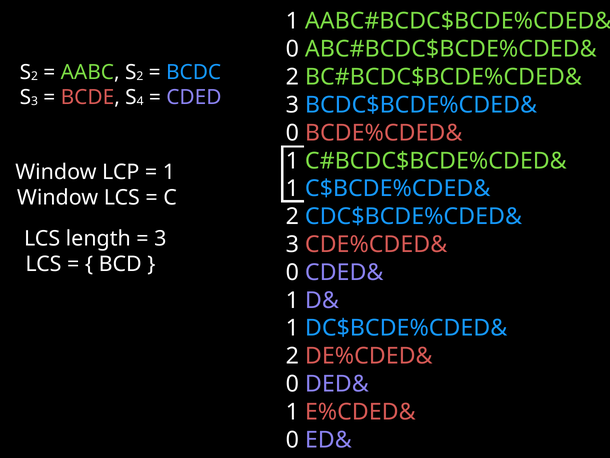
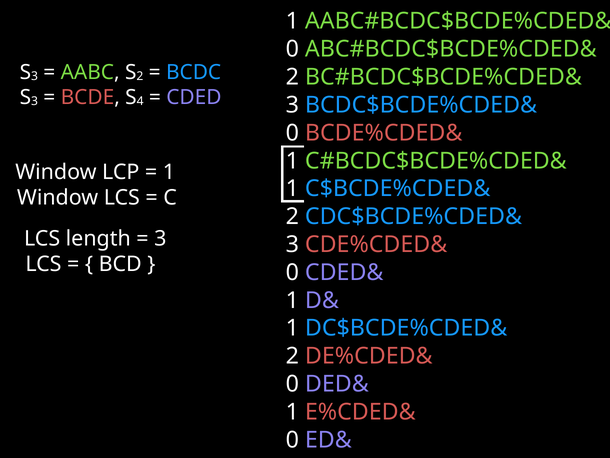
2 at (35, 76): 2 -> 3
